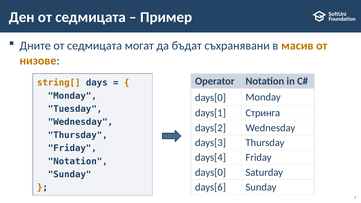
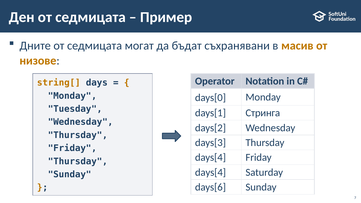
Notation at (78, 161): Notation -> Thursday
days[0 at (210, 172): days[0 -> days[4
